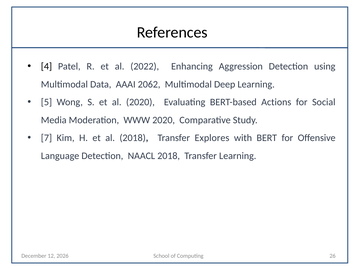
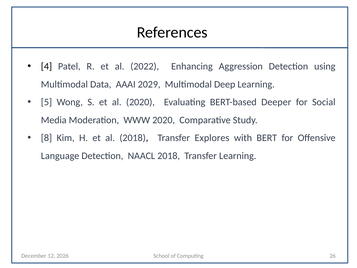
2062: 2062 -> 2029
Actions: Actions -> Deeper
7: 7 -> 8
